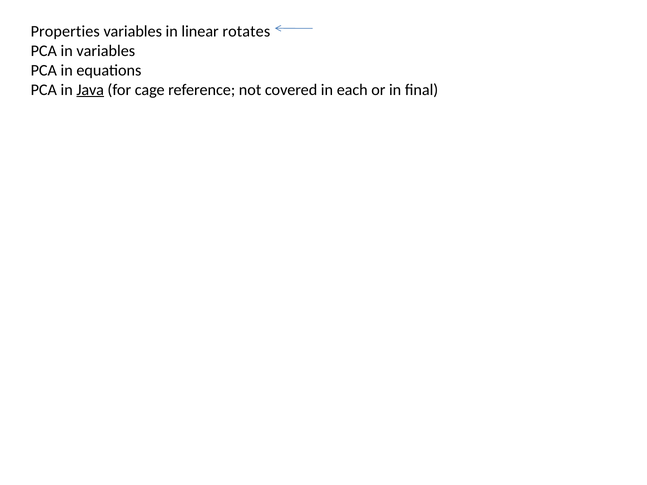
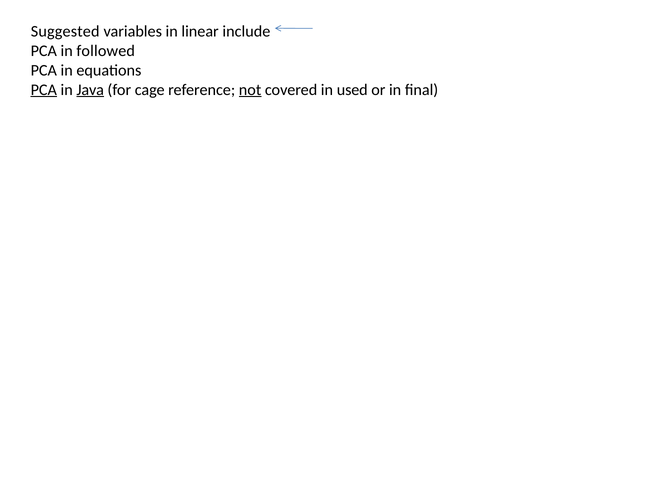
Properties: Properties -> Suggested
rotates: rotates -> include
in variables: variables -> followed
PCA at (44, 90) underline: none -> present
not underline: none -> present
each: each -> used
